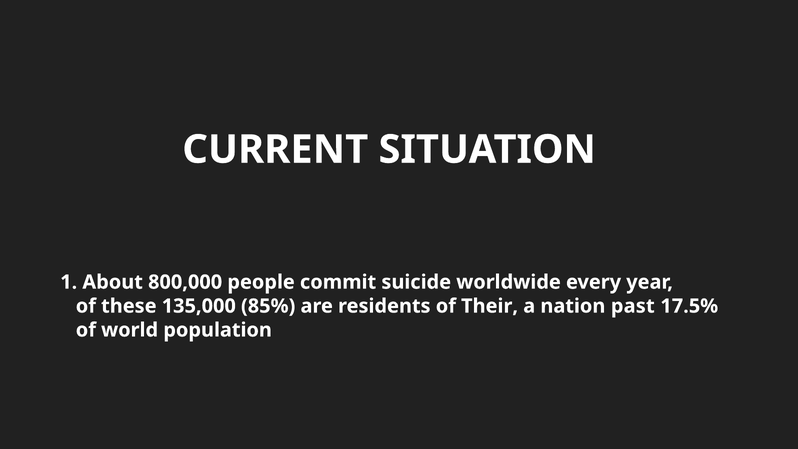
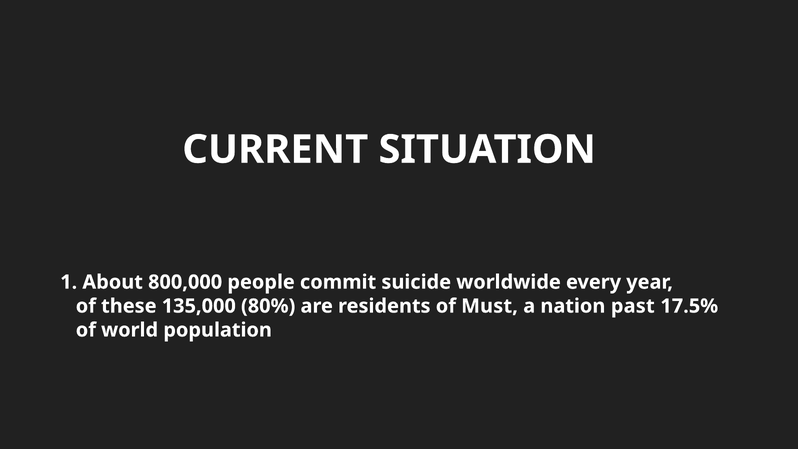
85%: 85% -> 80%
Their: Their -> Must
